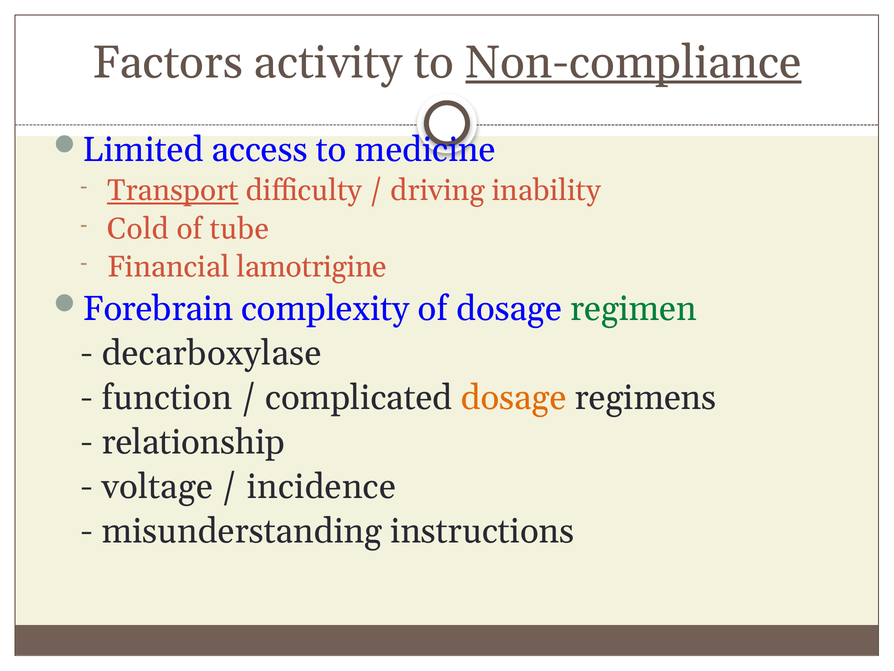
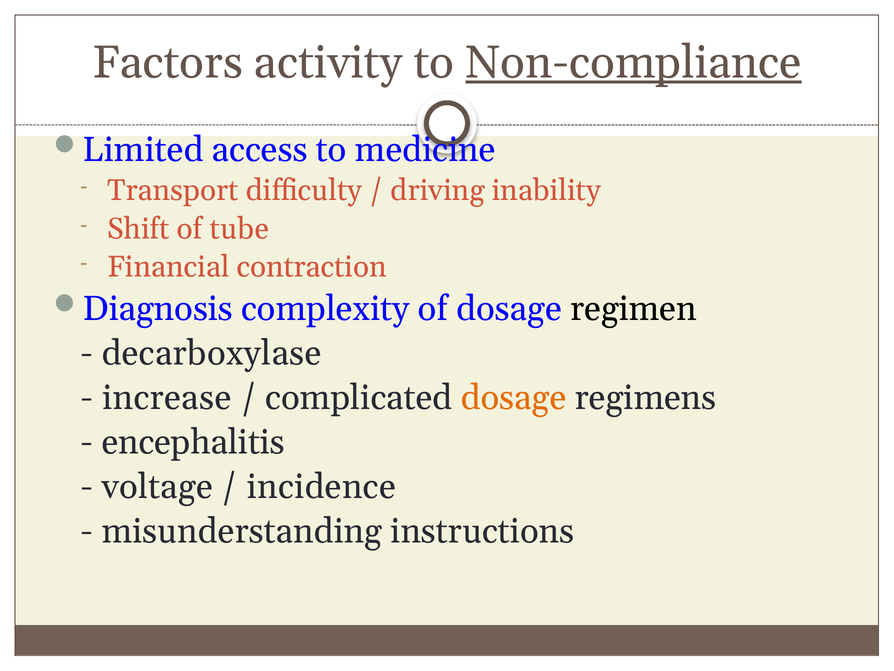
Transport underline: present -> none
Cold: Cold -> Shift
lamotrigine: lamotrigine -> contraction
Forebrain: Forebrain -> Diagnosis
regimen colour: green -> black
function: function -> increase
relationship: relationship -> encephalitis
